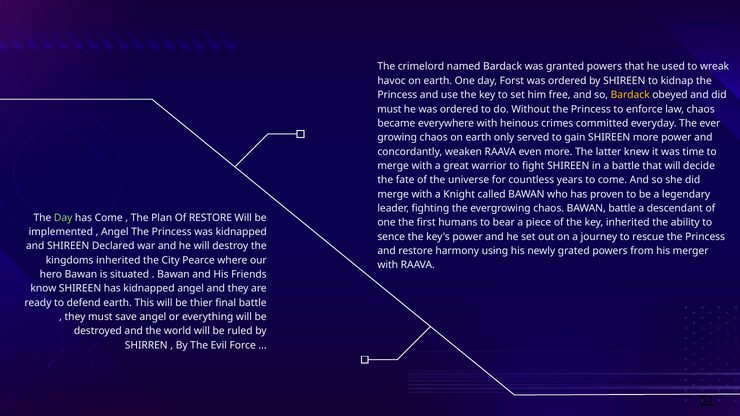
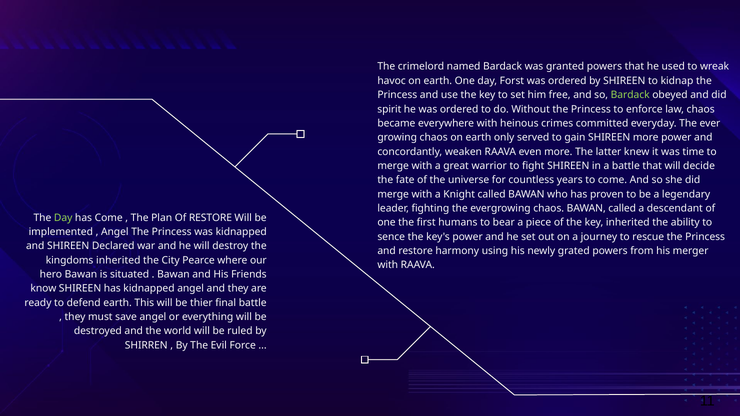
Bardack at (630, 95) colour: yellow -> light green
must at (389, 109): must -> spirit
BAWAN battle: battle -> called
